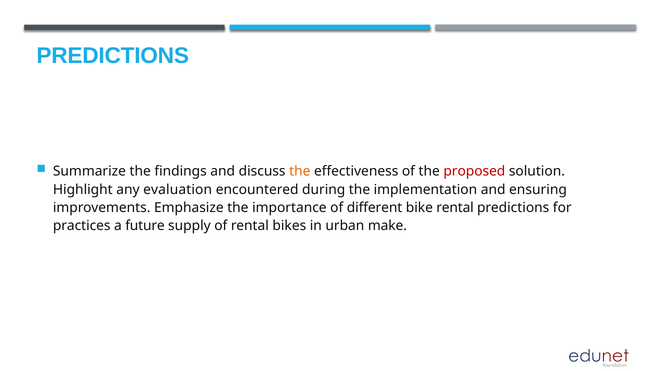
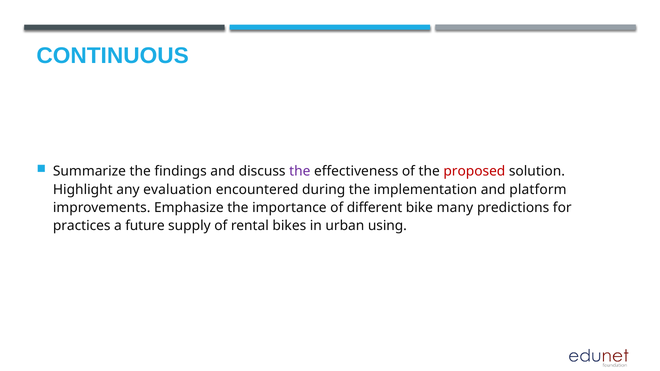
PREDICTIONS at (113, 56): PREDICTIONS -> CONTINUOUS
the at (300, 172) colour: orange -> purple
ensuring: ensuring -> platform
bike rental: rental -> many
make: make -> using
